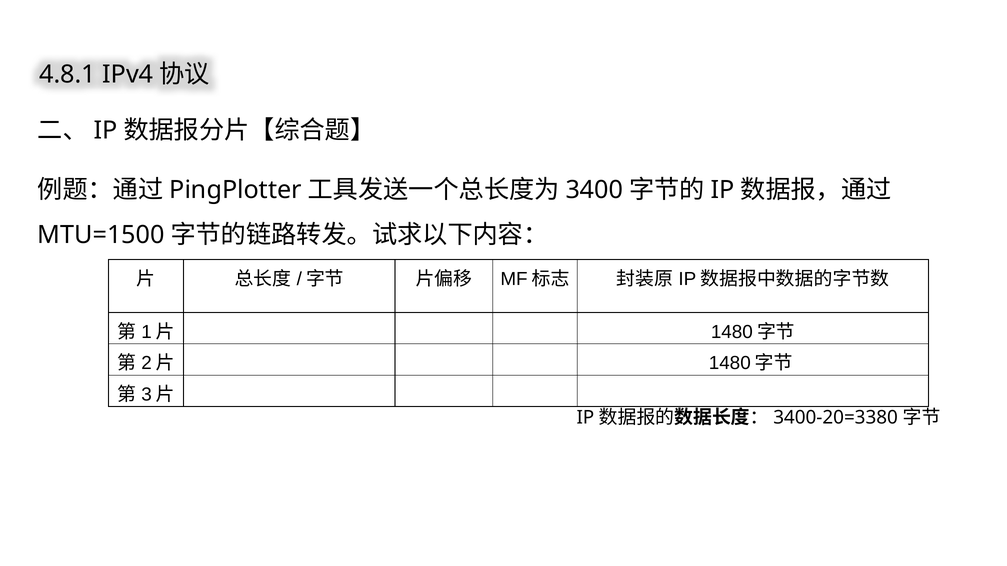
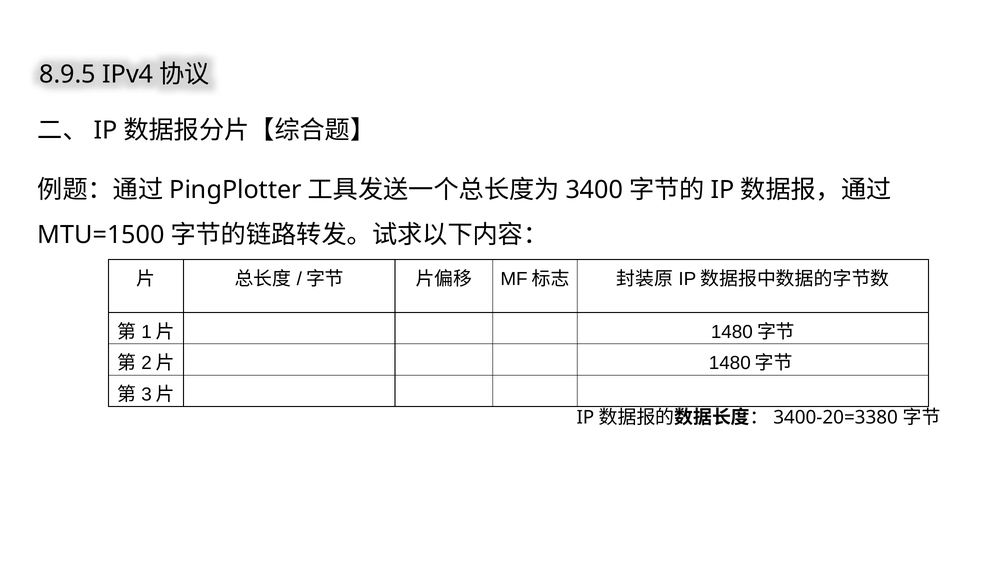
4.8.1: 4.8.1 -> 8.9.5
